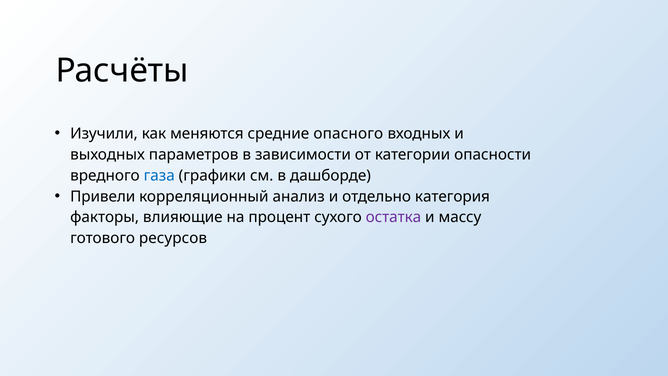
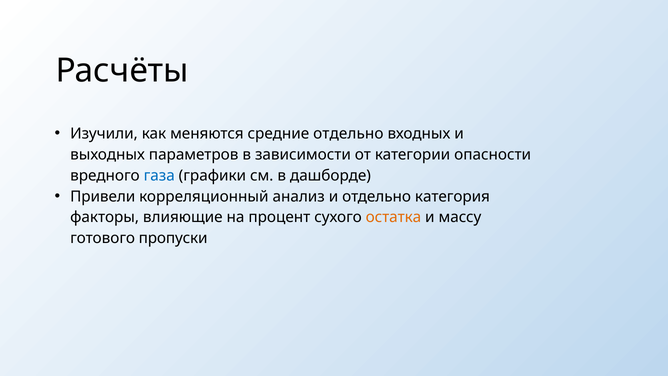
средние опасного: опасного -> отдельно
остатка colour: purple -> orange
ресурсов: ресурсов -> пропуски
